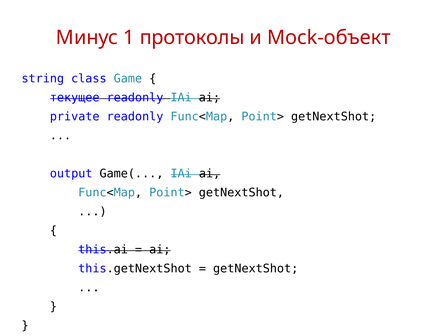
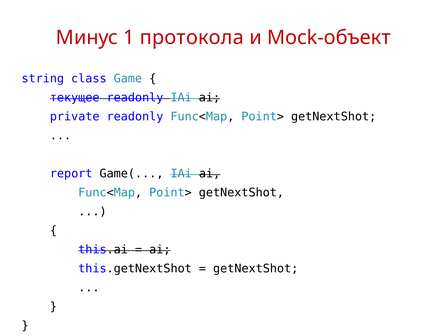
протоколы: протоколы -> протокола
output: output -> report
